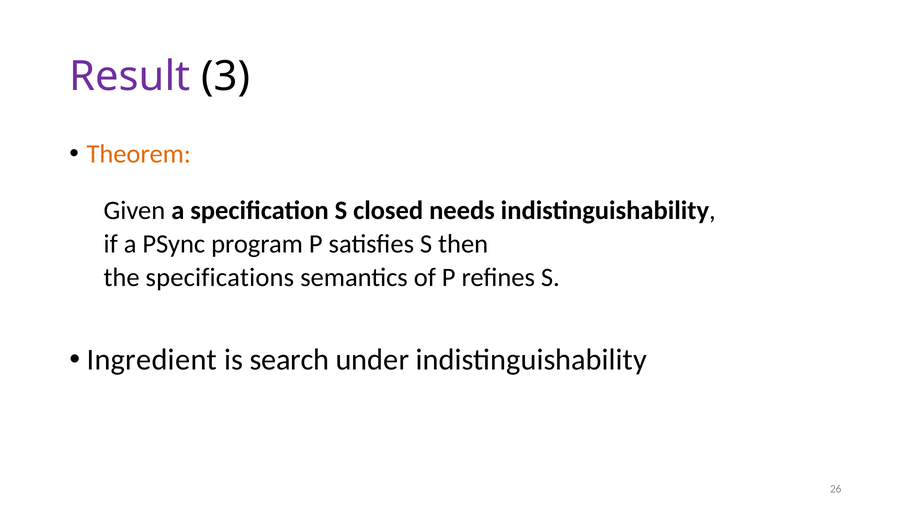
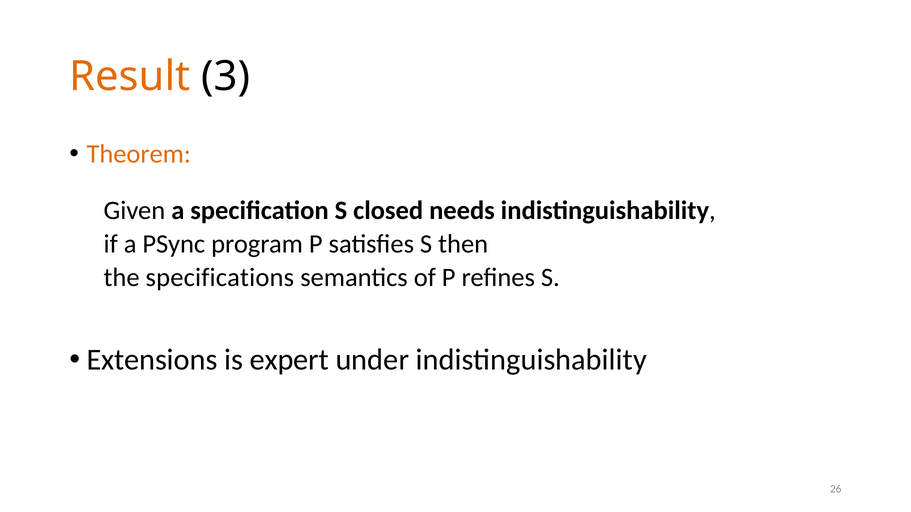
Result colour: purple -> orange
Ingredient: Ingredient -> Extensions
search: search -> expert
